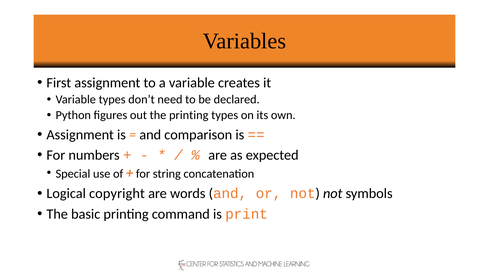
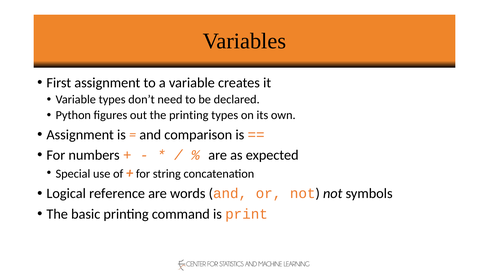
copyright: copyright -> reference
